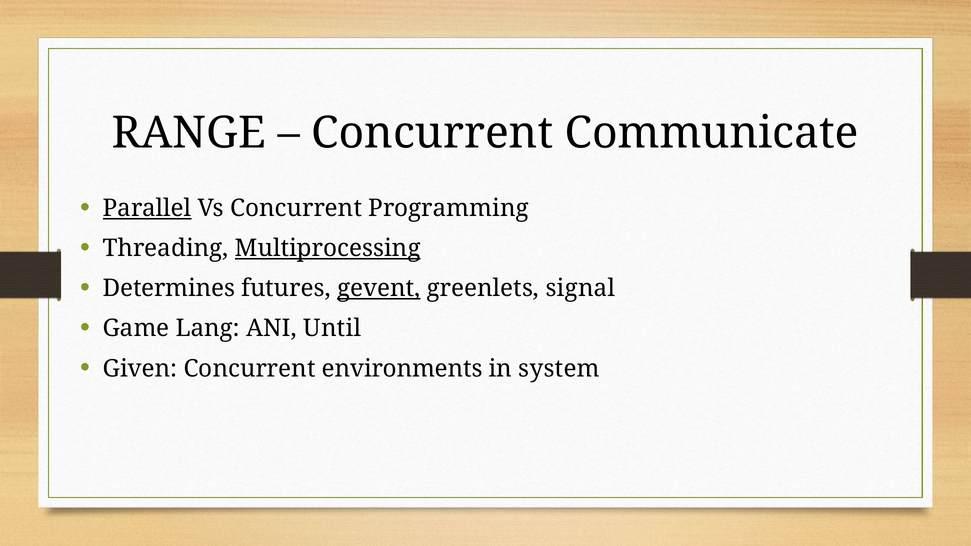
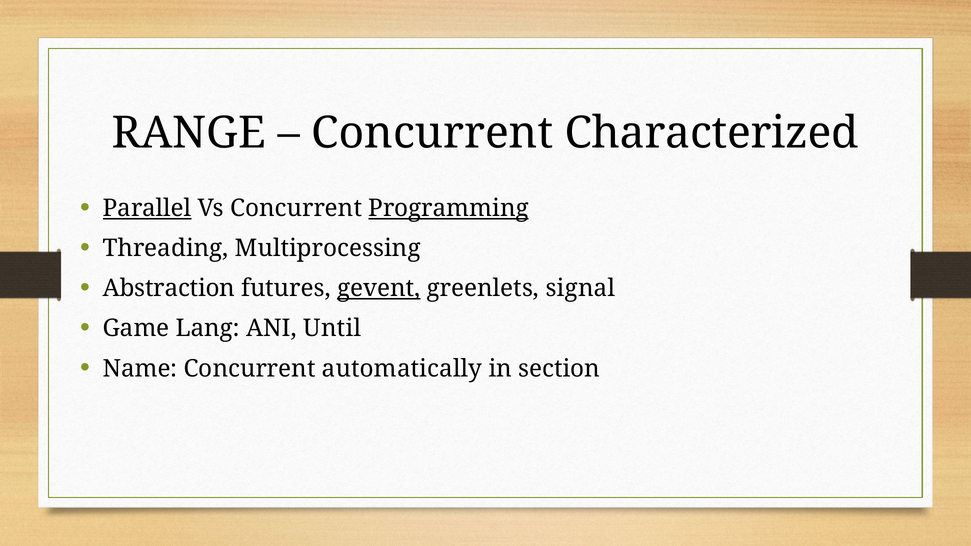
Communicate: Communicate -> Characterized
Programming underline: none -> present
Multiprocessing underline: present -> none
Determines: Determines -> Abstraction
Given: Given -> Name
environments: environments -> automatically
system: system -> section
